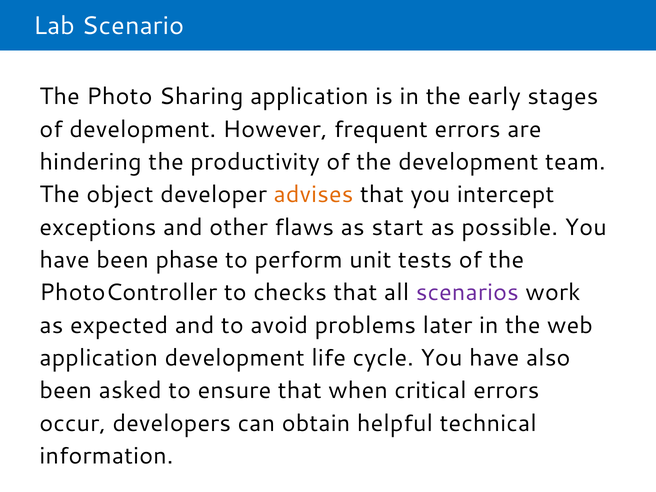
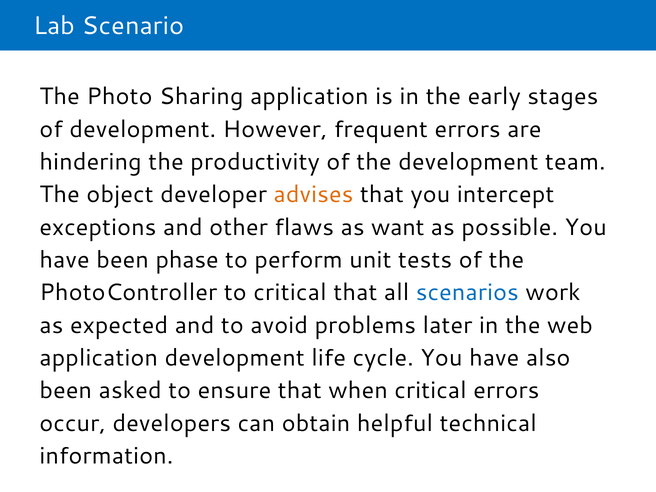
start: start -> want
to checks: checks -> critical
scenarios colour: purple -> blue
